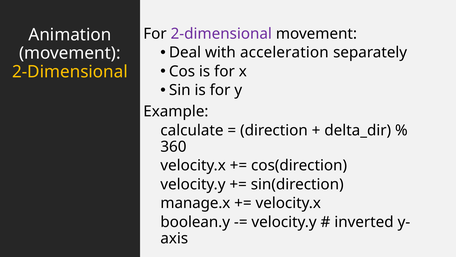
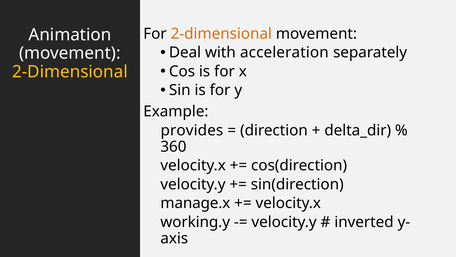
2-dimensional at (221, 34) colour: purple -> orange
calculate: calculate -> provides
boolean.y: boolean.y -> working.y
